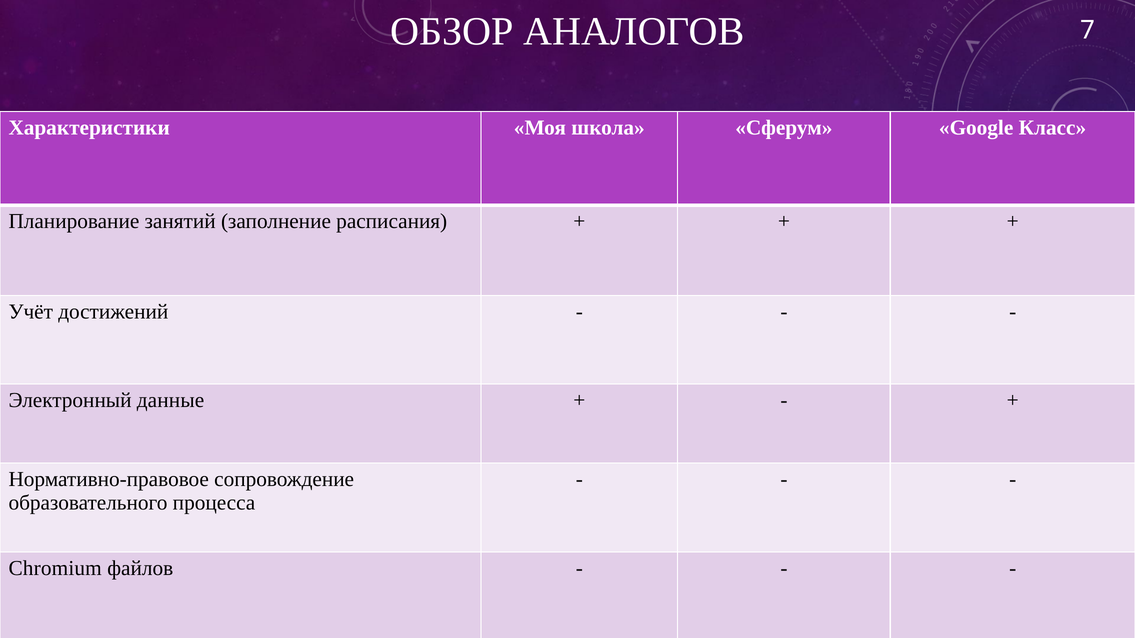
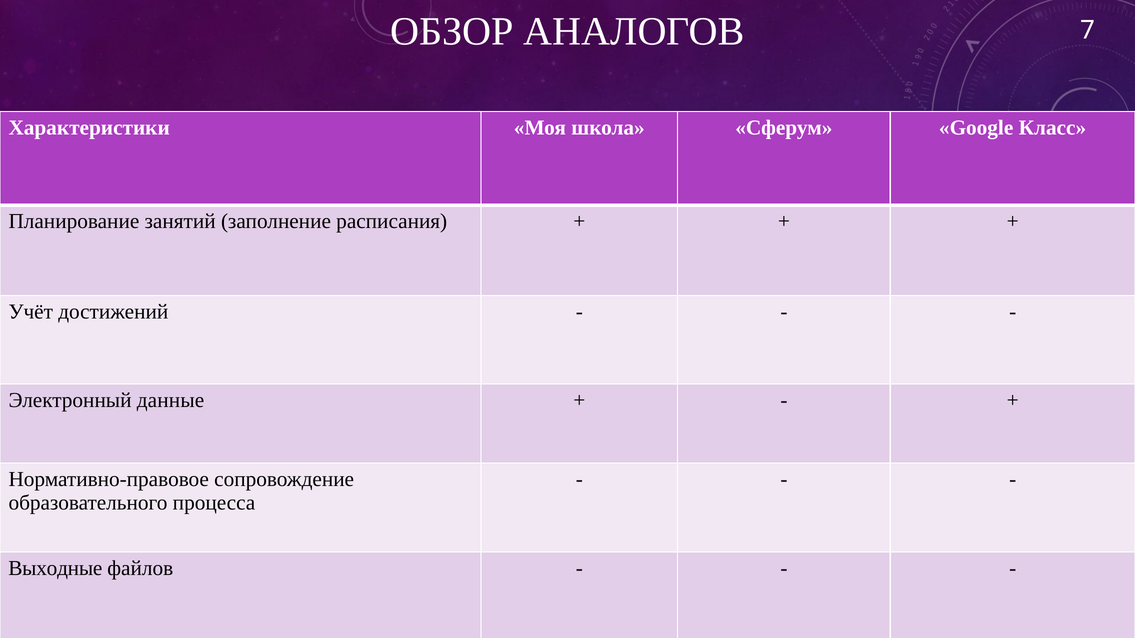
Chromium: Chromium -> Выходные
